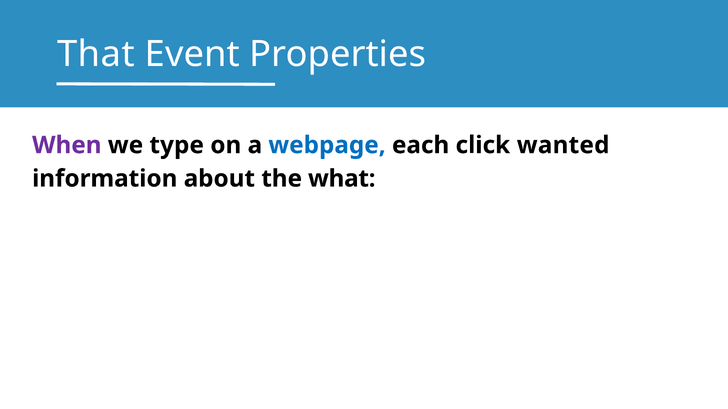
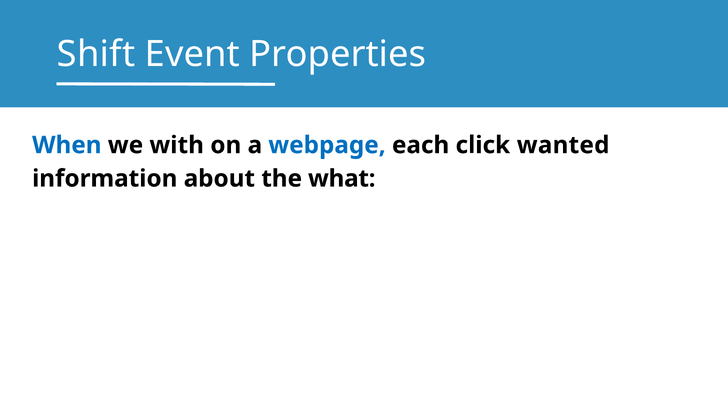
That: That -> Shift
When colour: purple -> blue
type: type -> with
